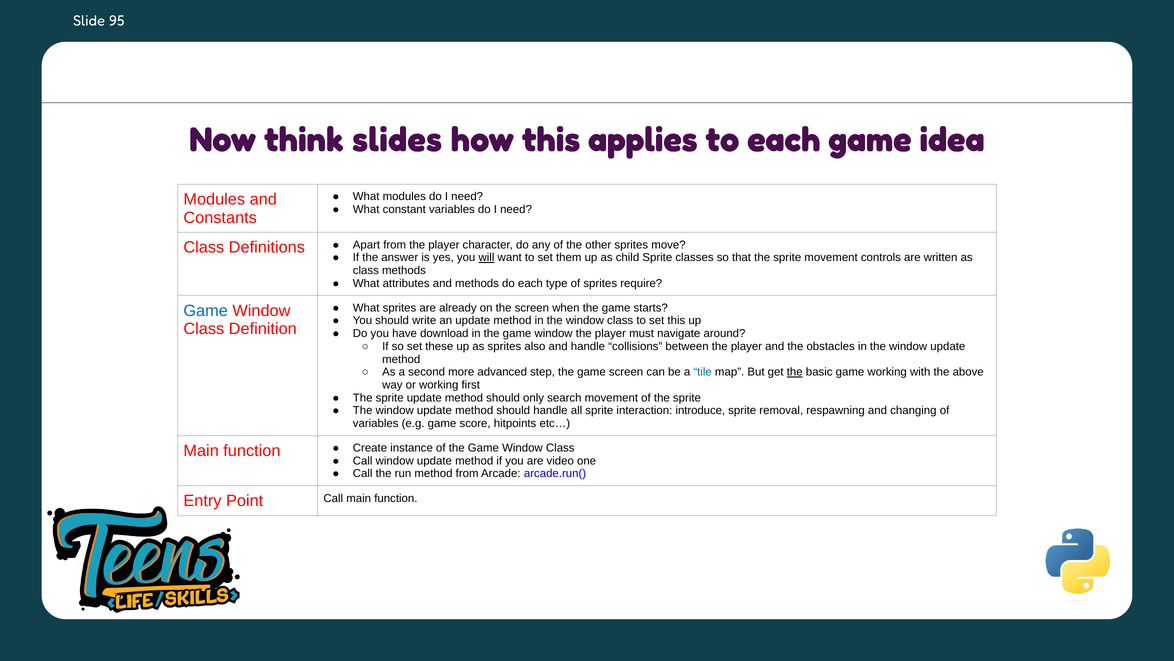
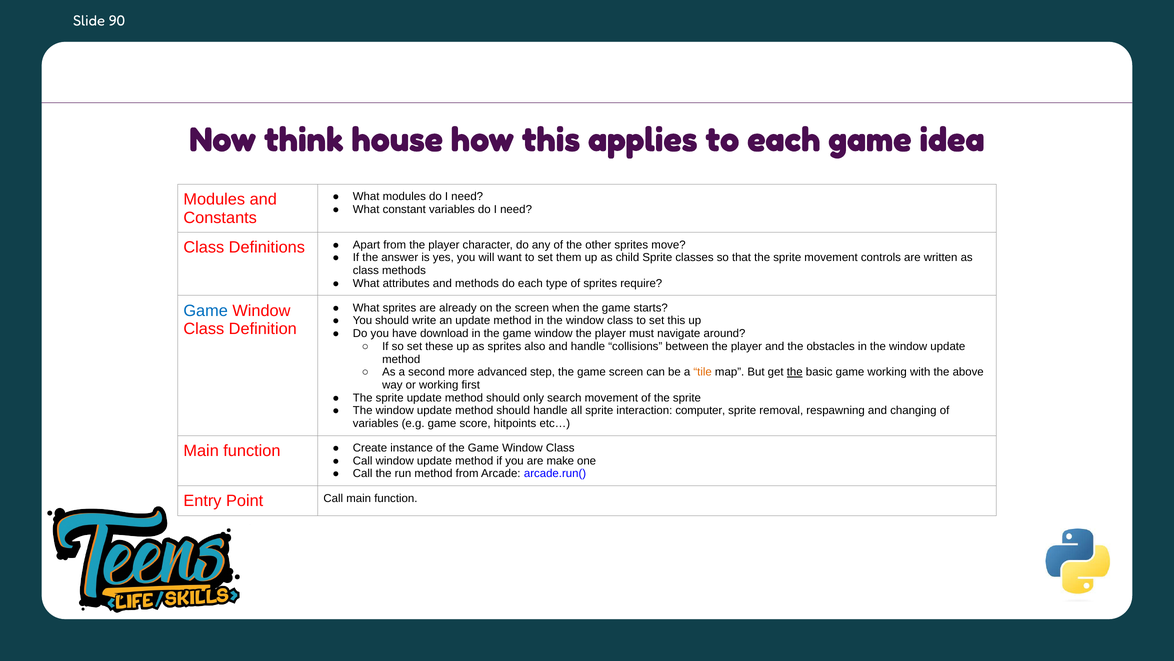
95: 95 -> 90
slides: slides -> house
will underline: present -> none
tile colour: blue -> orange
introduce: introduce -> computer
video: video -> make
